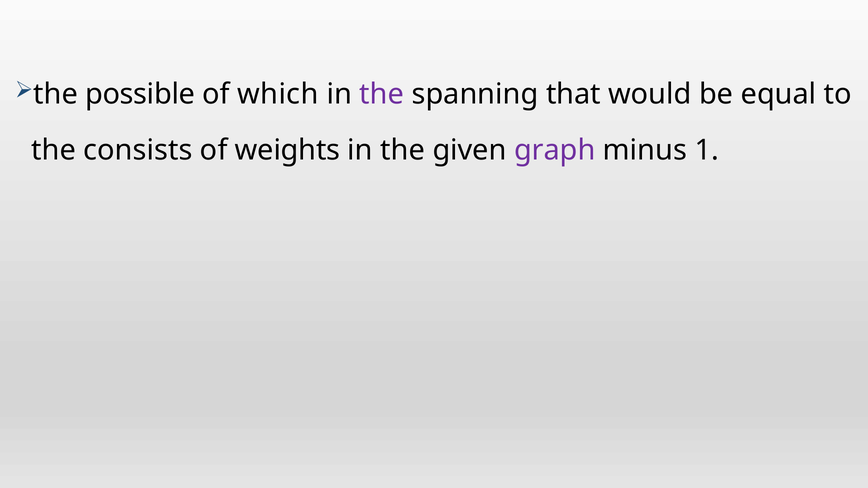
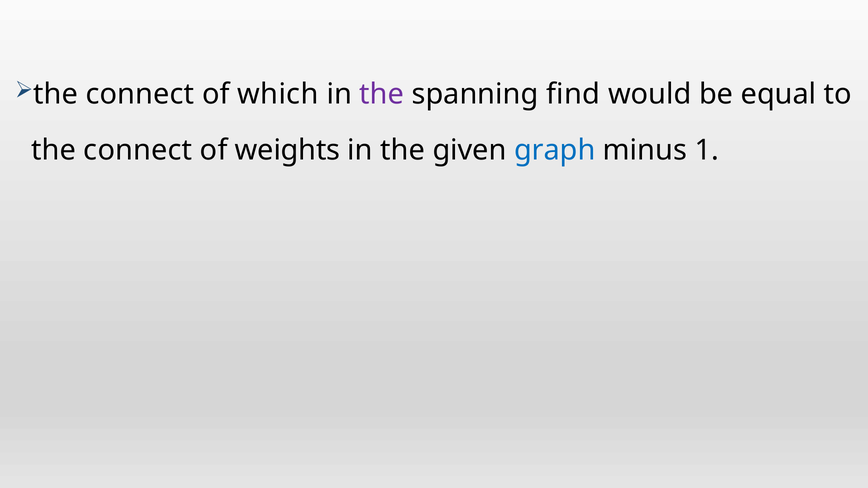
possible at (140, 95): possible -> connect
that: that -> find
consists at (138, 150): consists -> connect
graph colour: purple -> blue
